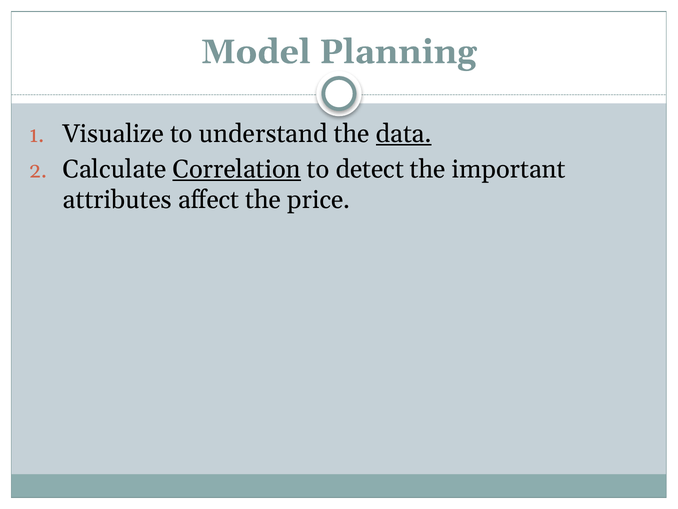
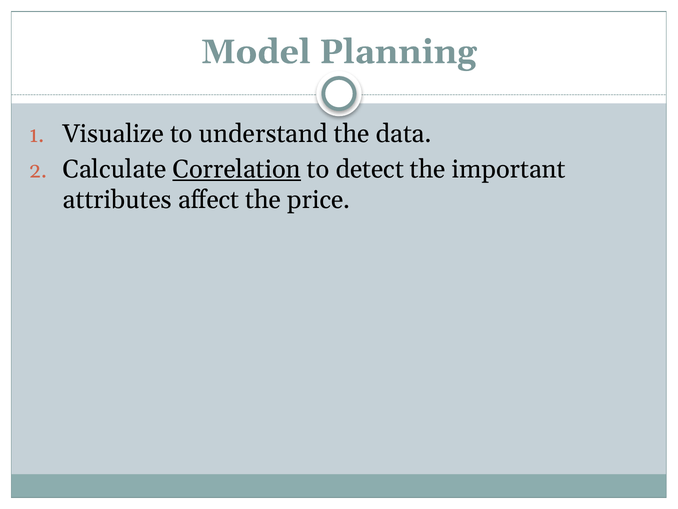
data underline: present -> none
